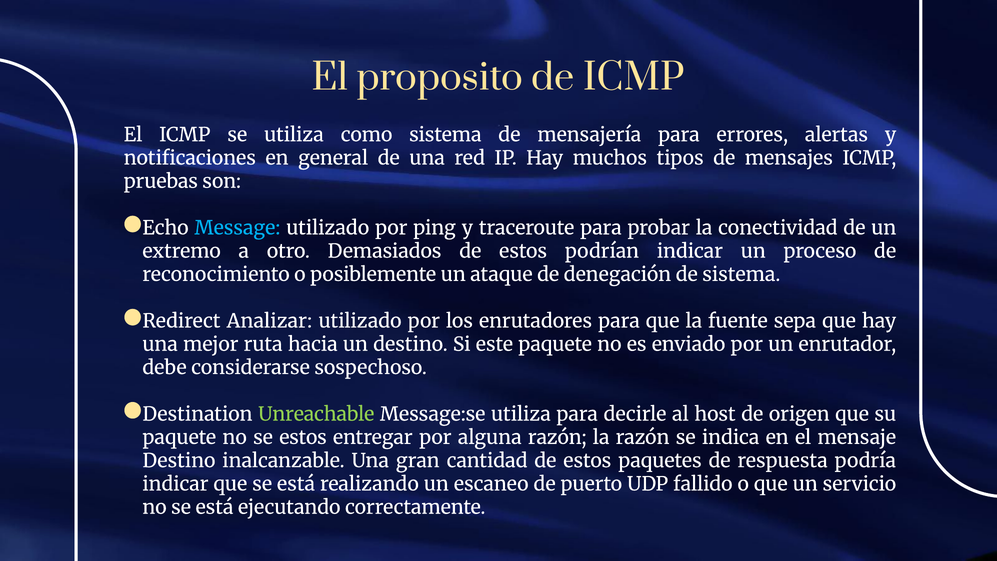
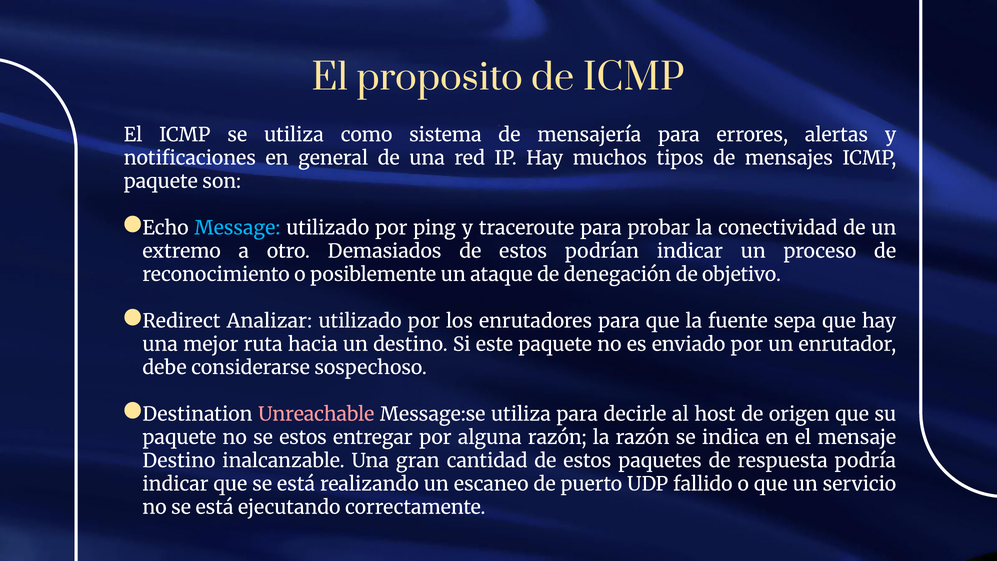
pruebas at (161, 181): pruebas -> paquete
de sistema: sistema -> objetivo
Unreachable colour: light green -> pink
